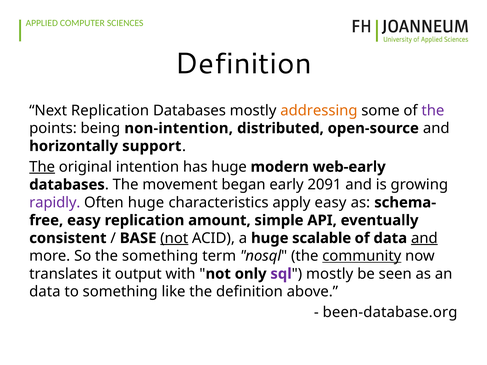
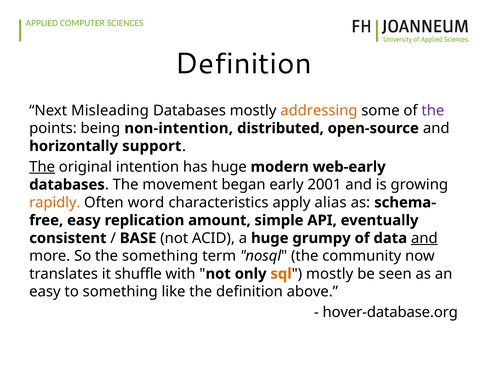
Next Replication: Replication -> Misleading
2091: 2091 -> 2001
rapidly colour: purple -> orange
Often huge: huge -> word
apply easy: easy -> alias
not at (174, 238) underline: present -> none
scalable: scalable -> grumpy
community underline: present -> none
output: output -> shuffle
sql colour: purple -> orange
data at (45, 292): data -> easy
been-database.org: been-database.org -> hover-database.org
